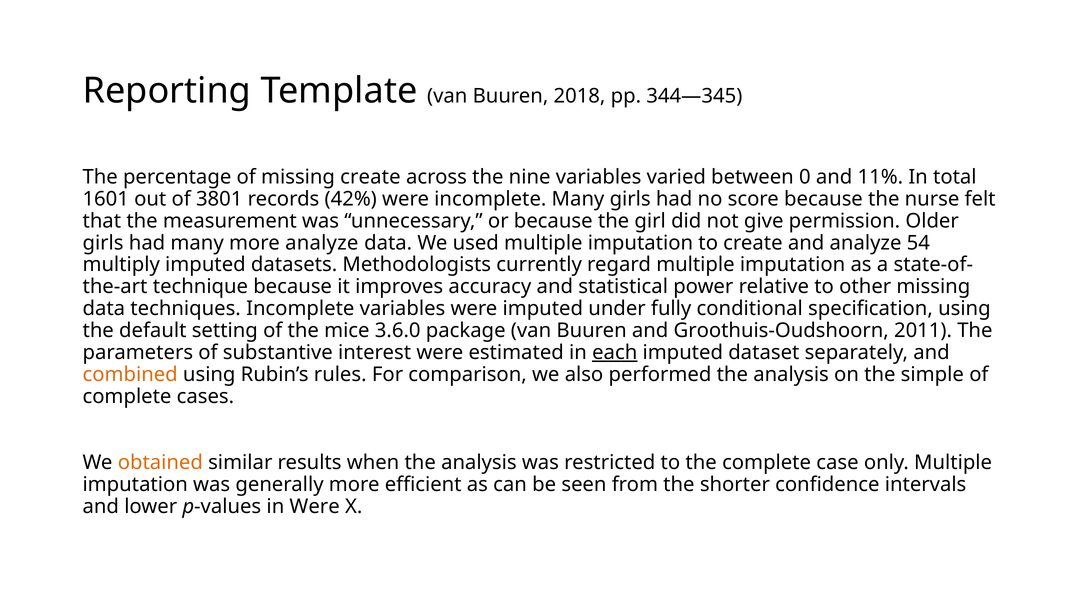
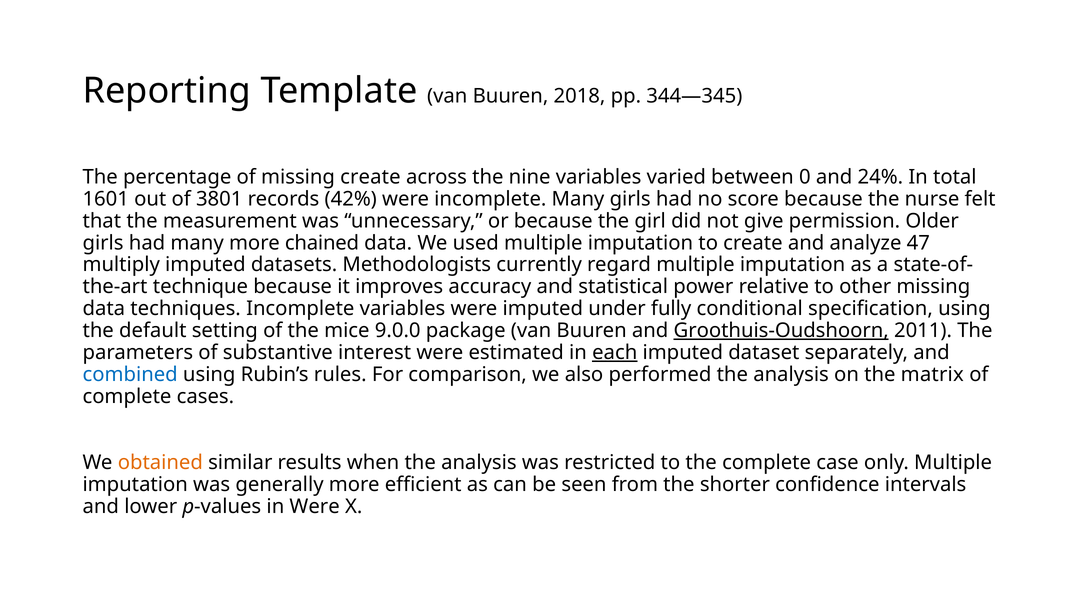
11%: 11% -> 24%
more analyze: analyze -> chained
54: 54 -> 47
3.6.0: 3.6.0 -> 9.0.0
Groothuis-Oudshoorn underline: none -> present
combined colour: orange -> blue
simple: simple -> matrix
